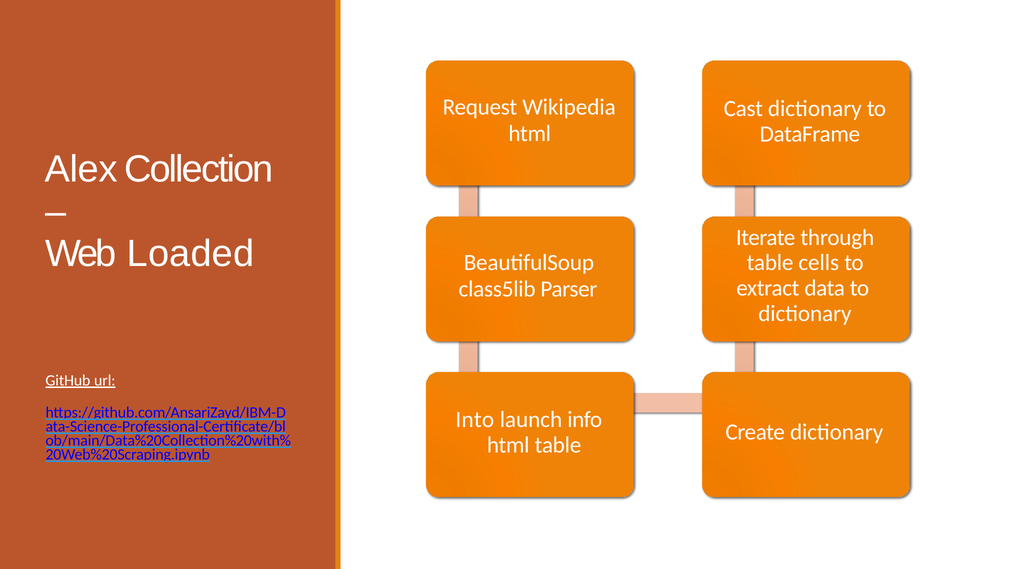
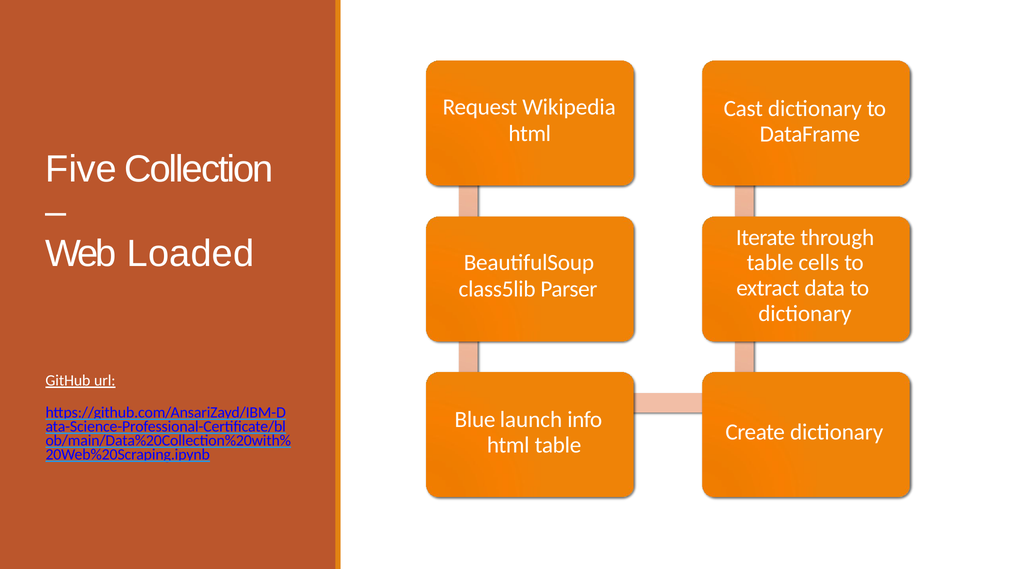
Alex: Alex -> Five
Into: Into -> Blue
